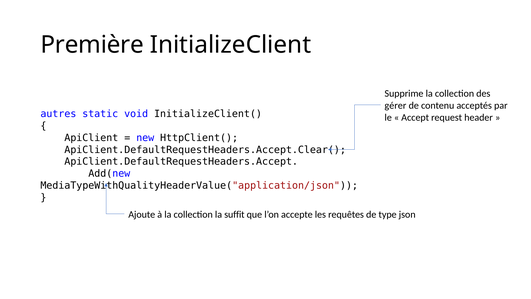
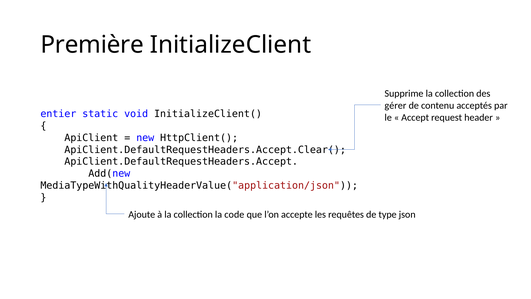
autres: autres -> entier
suffit: suffit -> code
